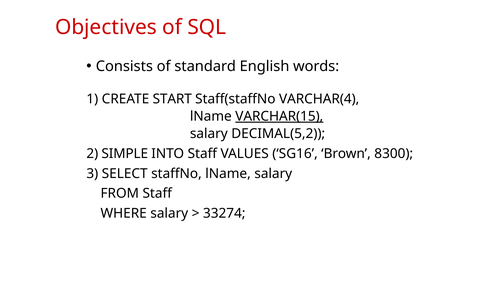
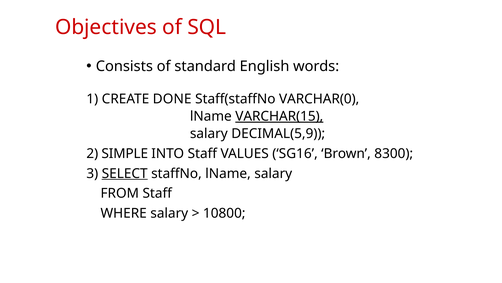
START: START -> DONE
VARCHAR(4: VARCHAR(4 -> VARCHAR(0
DECIMAL(5,2: DECIMAL(5,2 -> DECIMAL(5,9
SELECT underline: none -> present
33274: 33274 -> 10800
